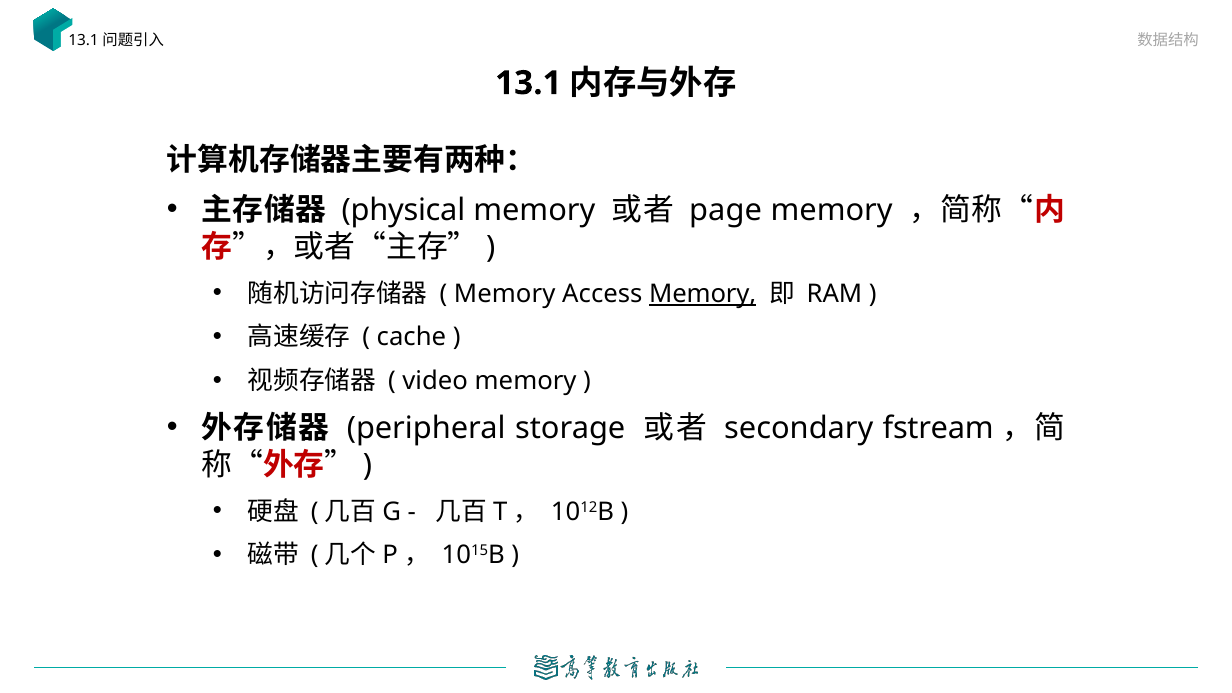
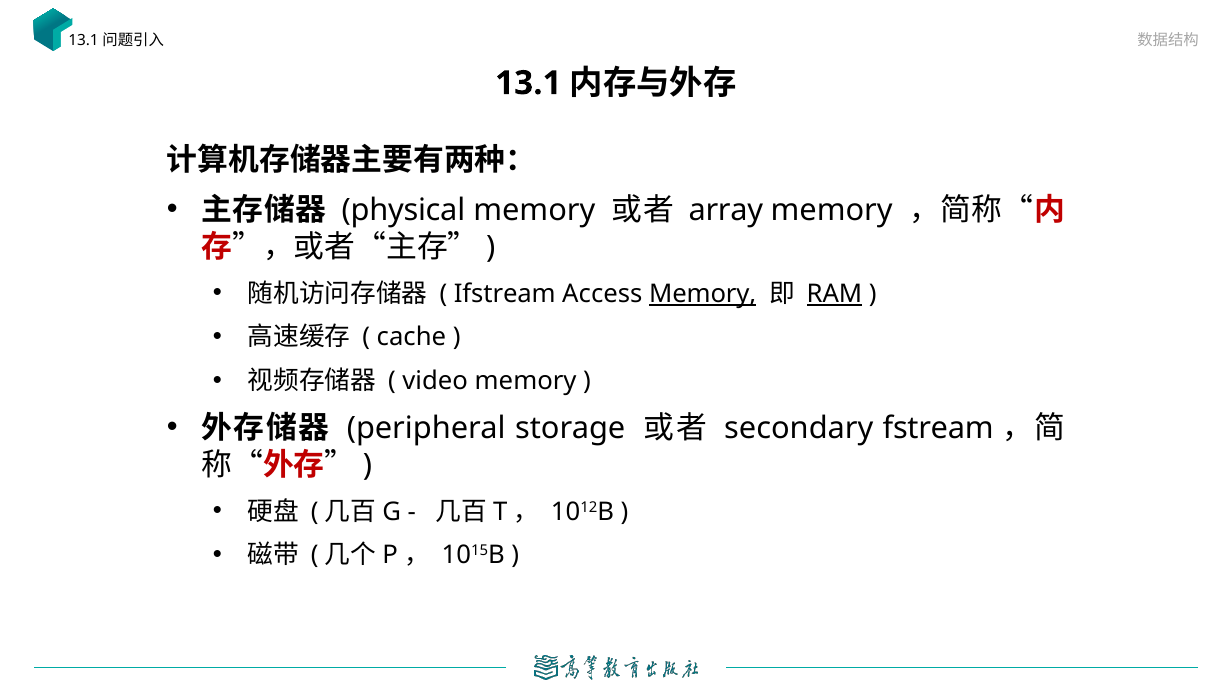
page: page -> array
Memory at (505, 294): Memory -> Ifstream
RAM underline: none -> present
